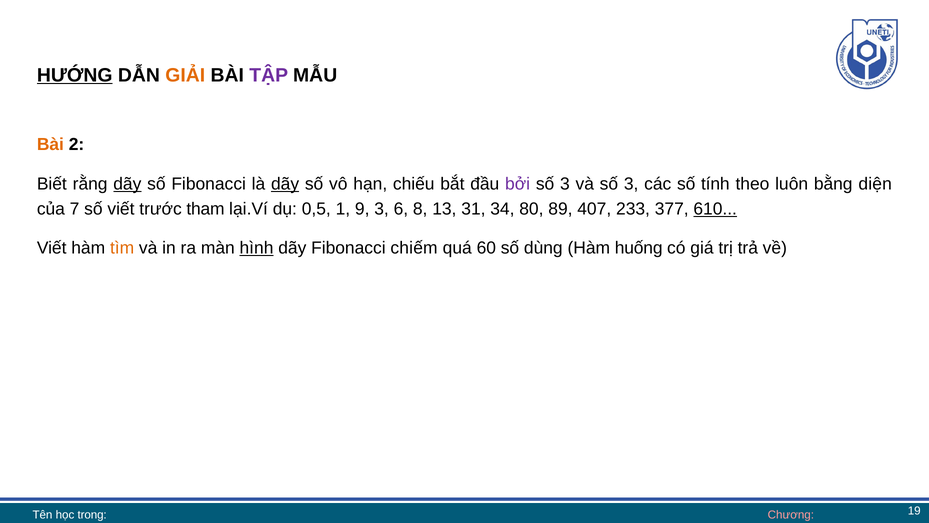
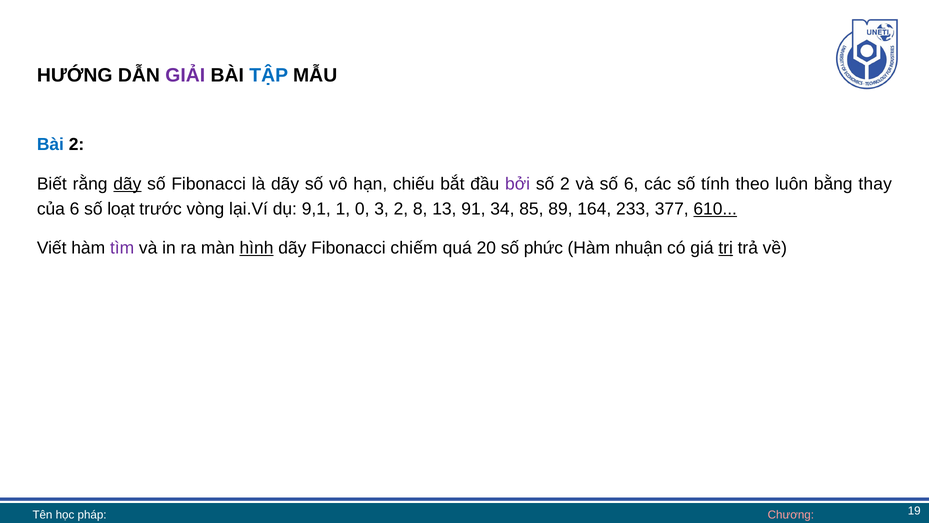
HƯỚNG underline: present -> none
GIẢI colour: orange -> purple
TẬP colour: purple -> blue
Bài at (50, 145) colour: orange -> blue
dãy at (285, 184) underline: present -> none
3 at (565, 184): 3 -> 2
và số 3: 3 -> 6
diện: diện -> thay
của 7: 7 -> 6
số viết: viết -> loạt
tham: tham -> vòng
0,5: 0,5 -> 9,1
9: 9 -> 0
3 6: 6 -> 2
31: 31 -> 91
80: 80 -> 85
407: 407 -> 164
tìm colour: orange -> purple
60: 60 -> 20
dùng: dùng -> phức
huống: huống -> nhuận
trị underline: none -> present
trong: trong -> pháp
